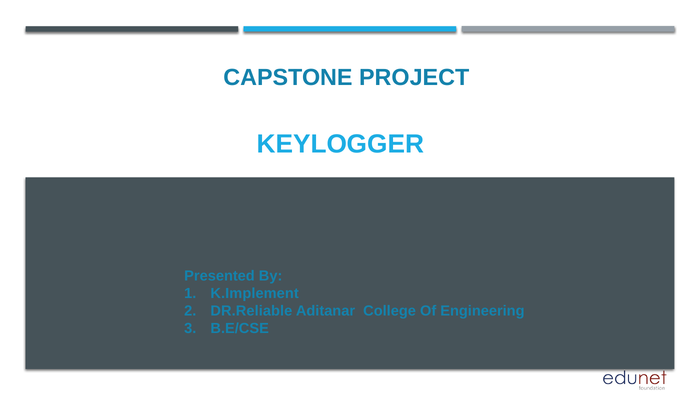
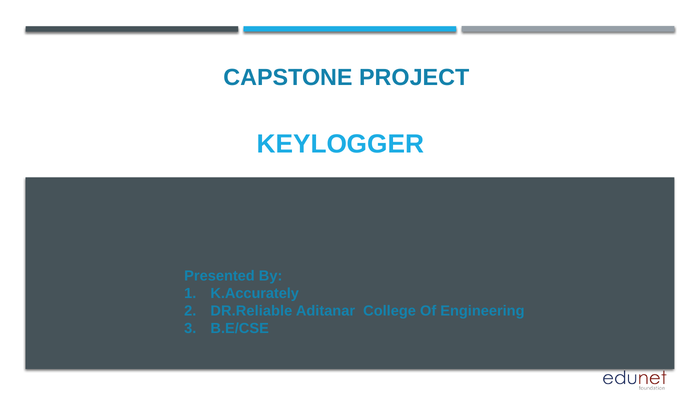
K.Implement: K.Implement -> K.Accurately
